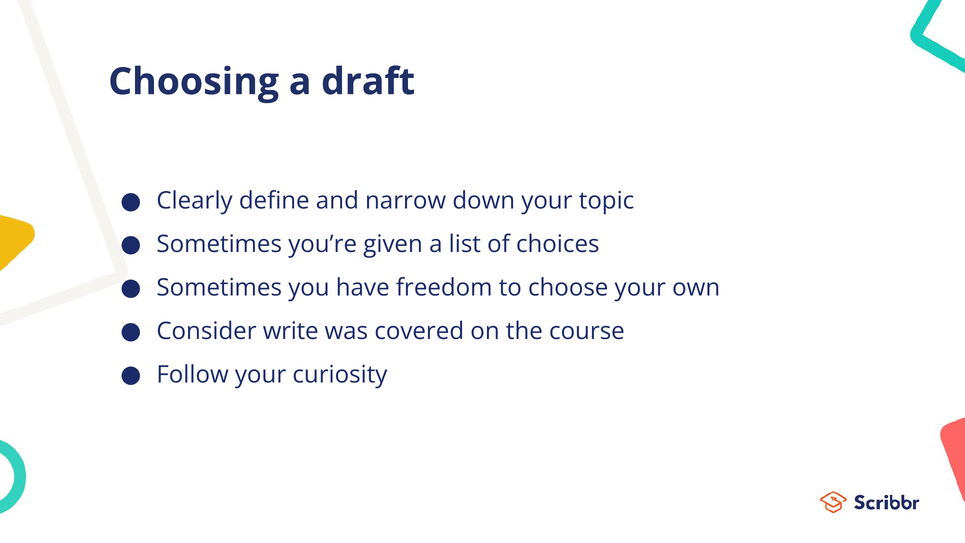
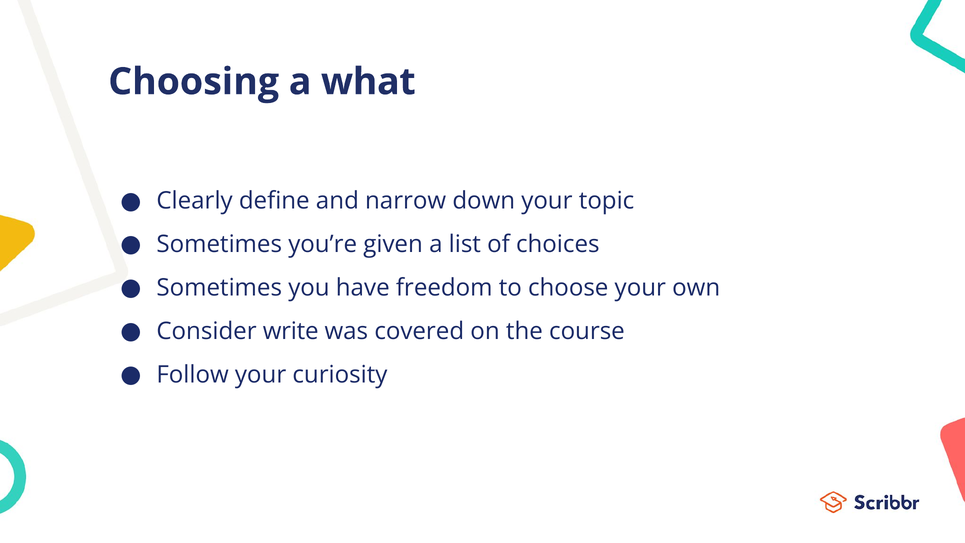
draft: draft -> what
